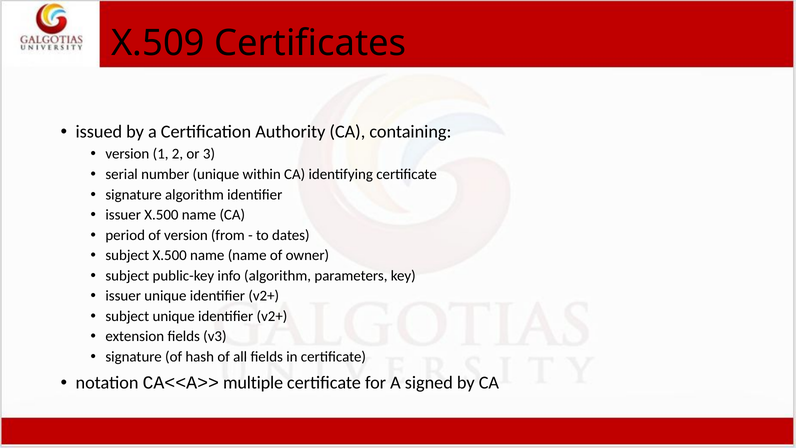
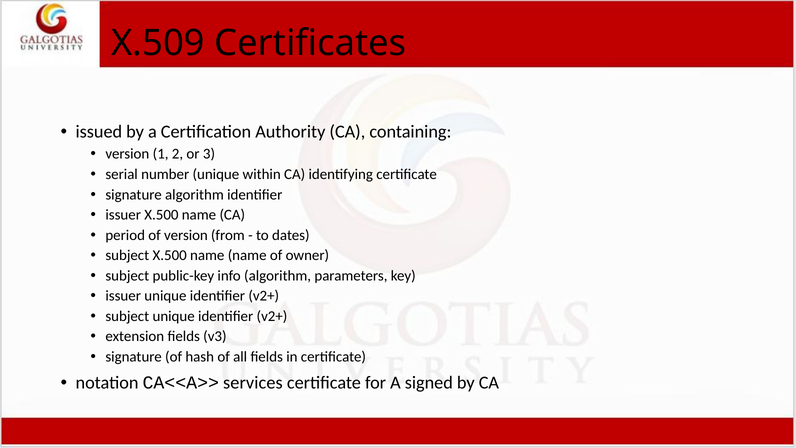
multiple: multiple -> services
